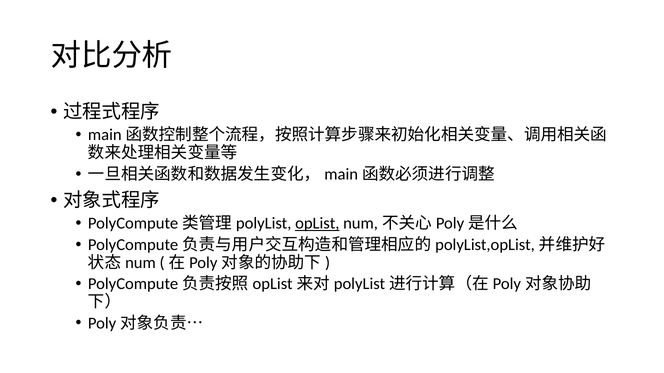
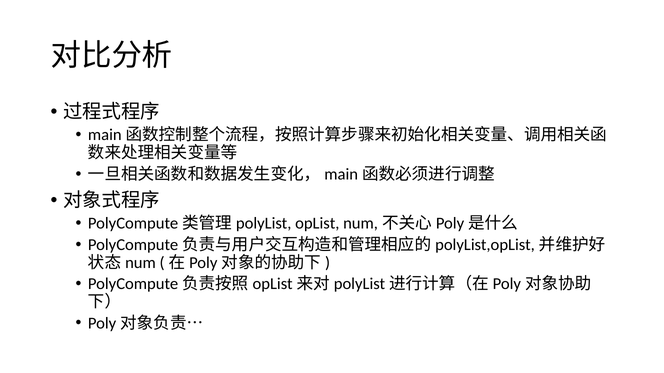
opList underline: present -> none
